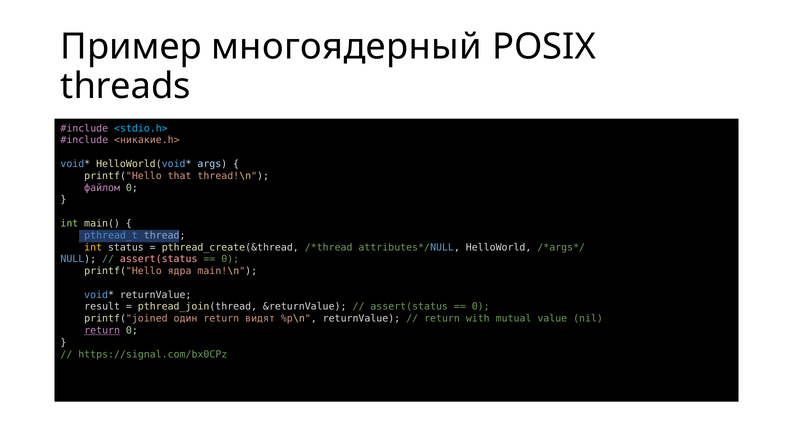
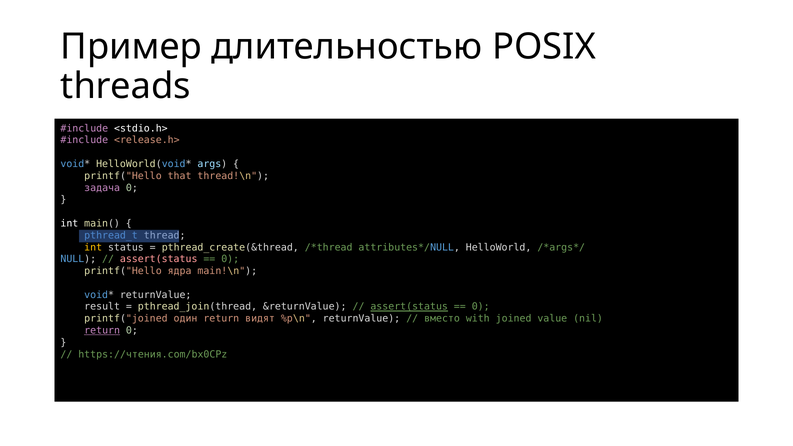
многоядерный: многоядерный -> длительностью
<stdio.h> colour: light blue -> white
<никакие.h>: <никакие.h> -> <release.h>
файлом: файлом -> задача
int at (69, 224) colour: light green -> white
assert(status at (409, 307) underline: none -> present
return at (442, 319): return -> вместо
mutual: mutual -> joined
https://signal.com/bx0CPz: https://signal.com/bx0CPz -> https://чтения.com/bx0CPz
